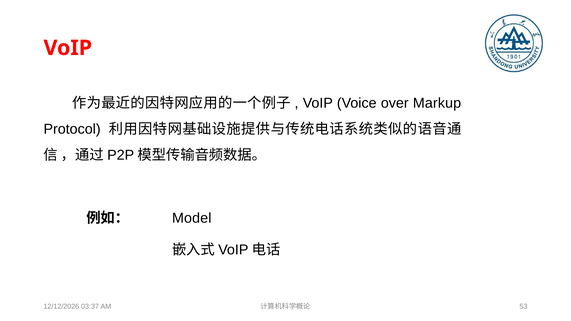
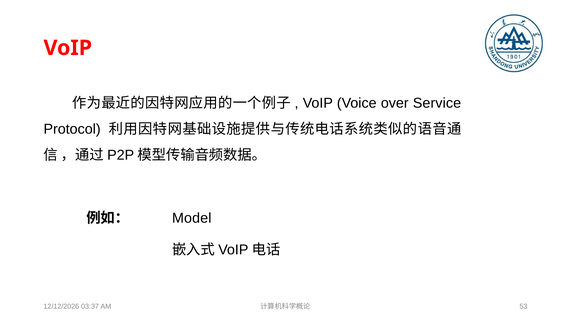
Markup: Markup -> Service
